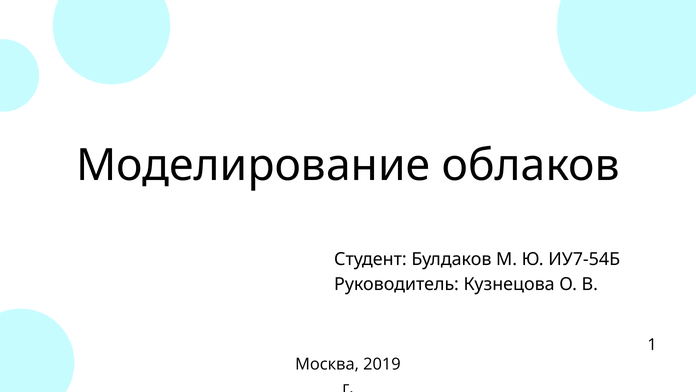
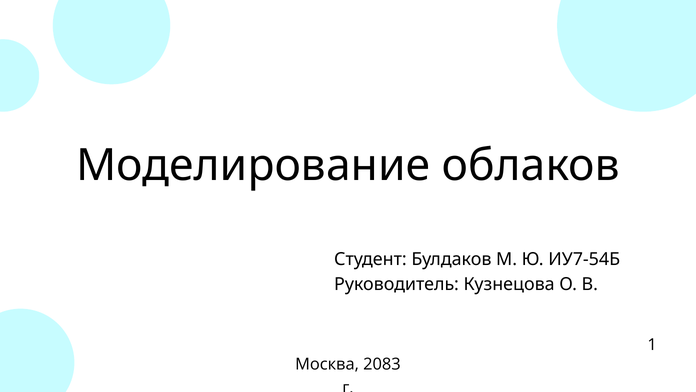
2019: 2019 -> 2083
